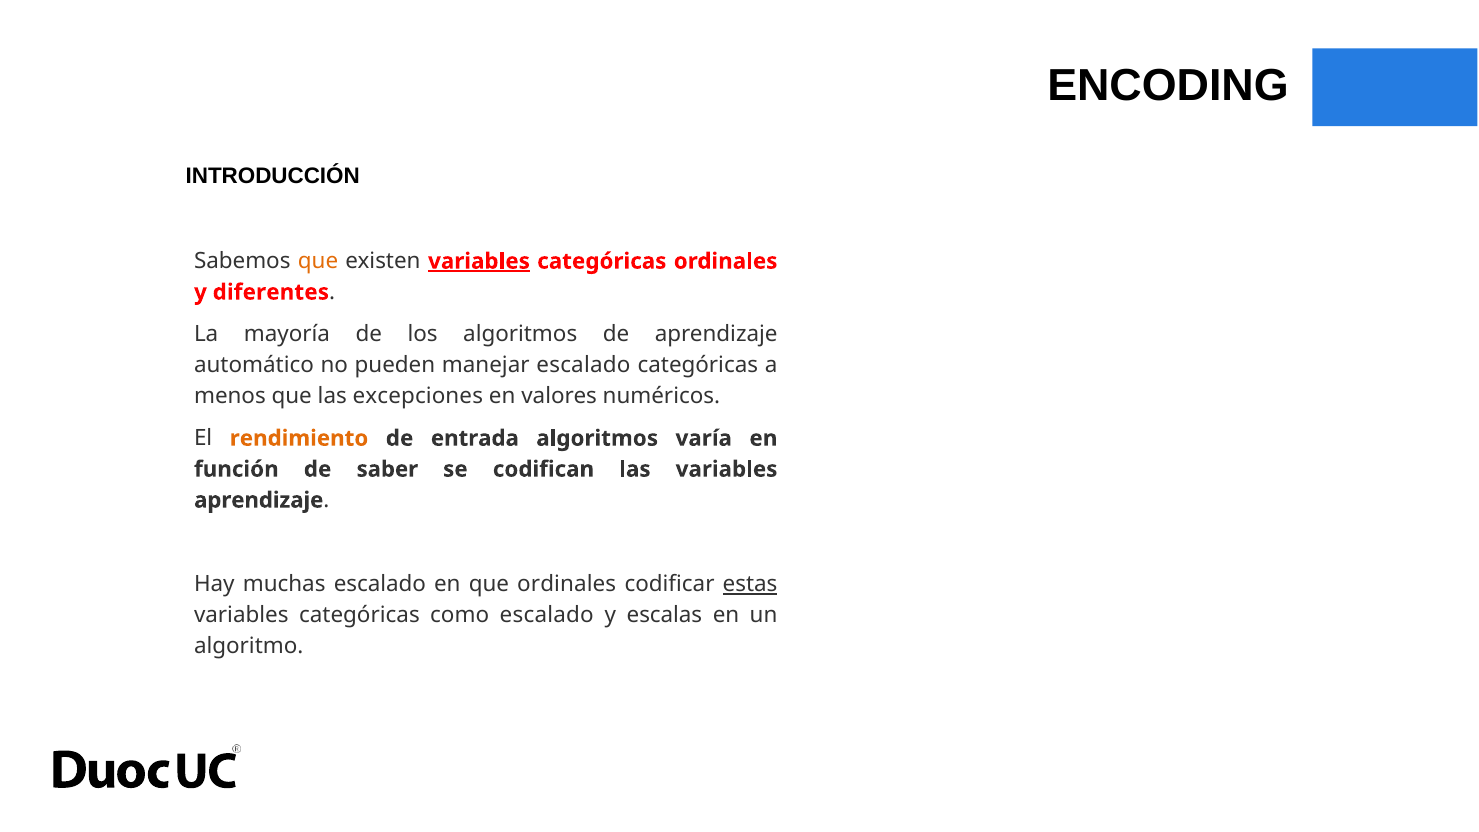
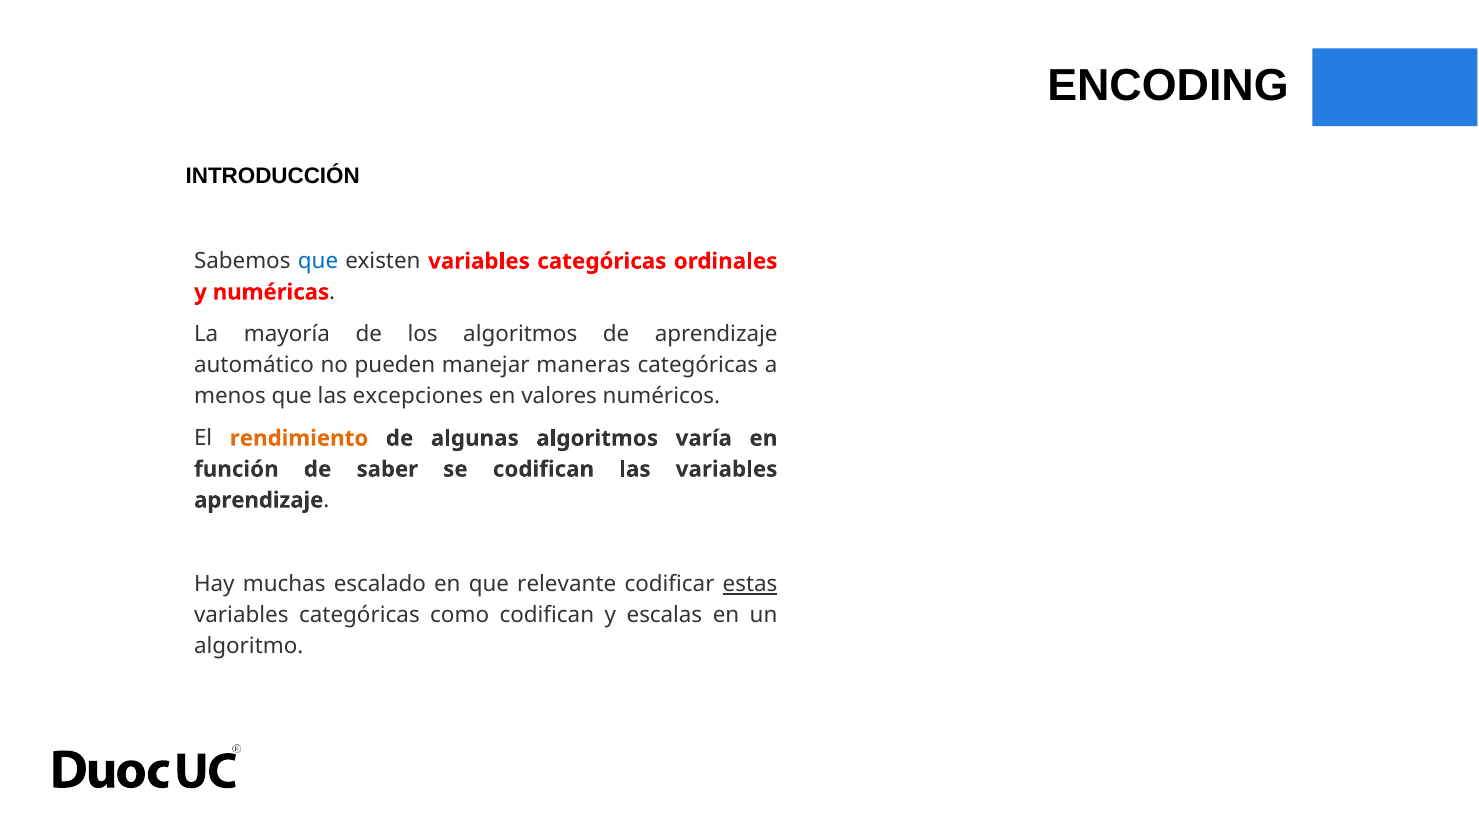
que at (318, 261) colour: orange -> blue
variables at (479, 261) underline: present -> none
diferentes: diferentes -> numéricas
manejar escalado: escalado -> maneras
entrada: entrada -> algunas
que ordinales: ordinales -> relevante
como escalado: escalado -> codifican
